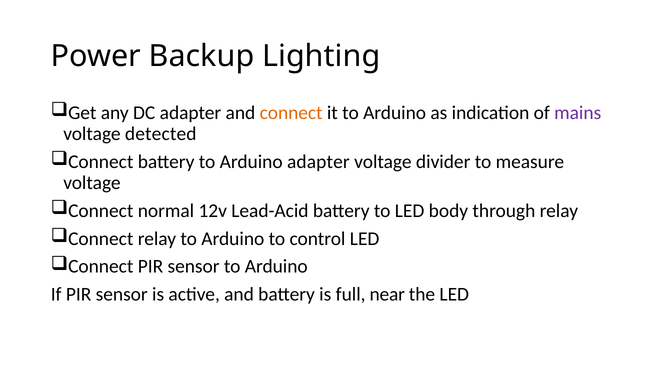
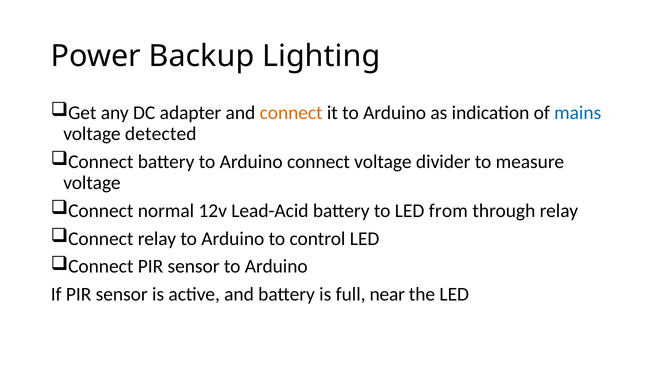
mains colour: purple -> blue
Arduino adapter: adapter -> connect
body: body -> from
